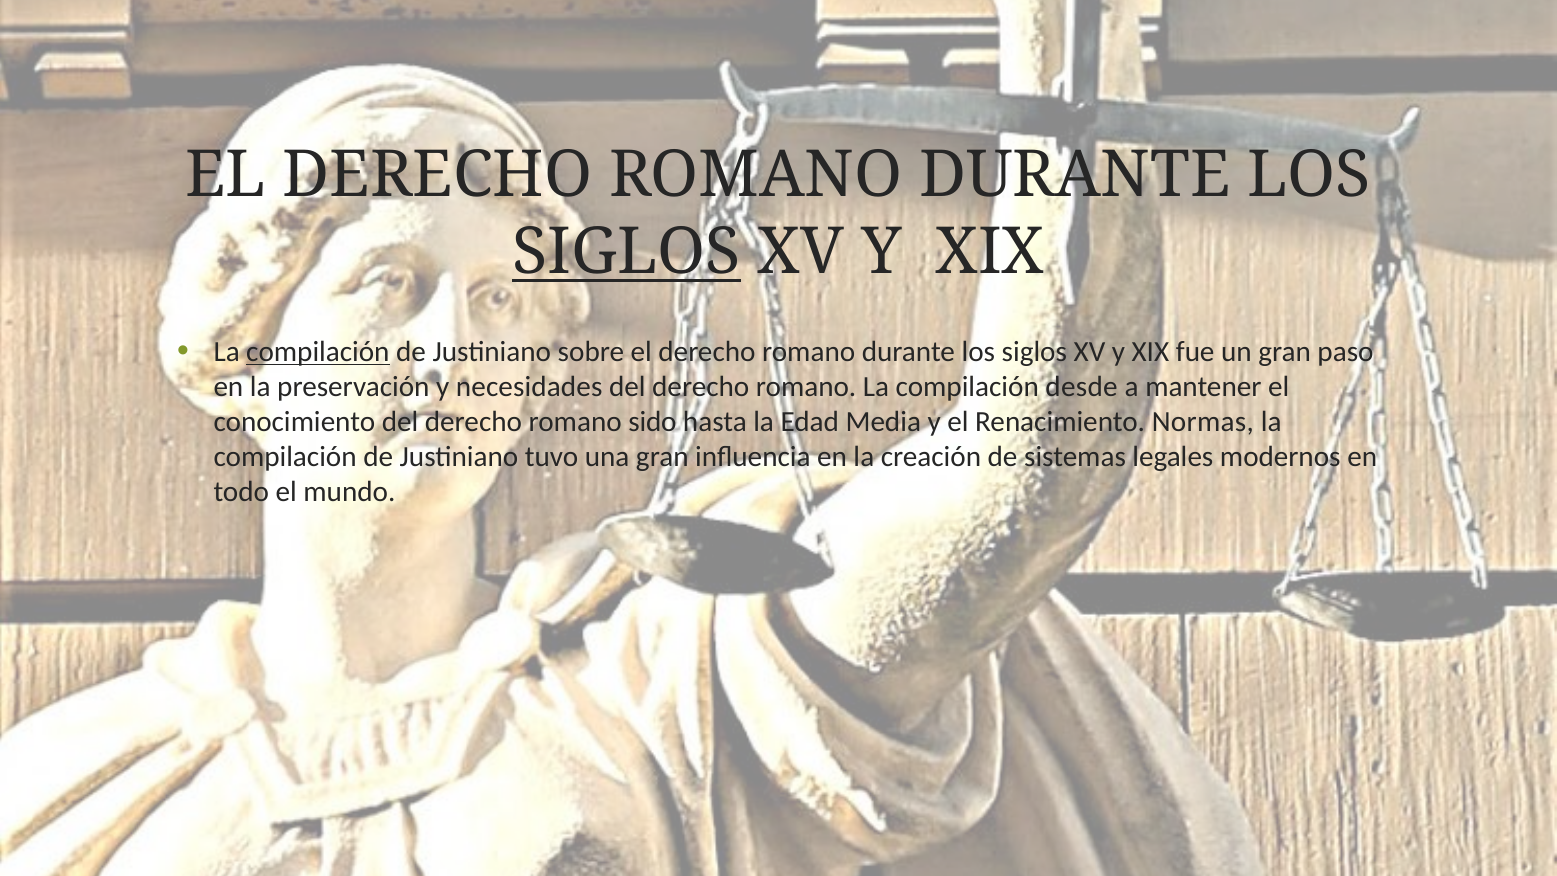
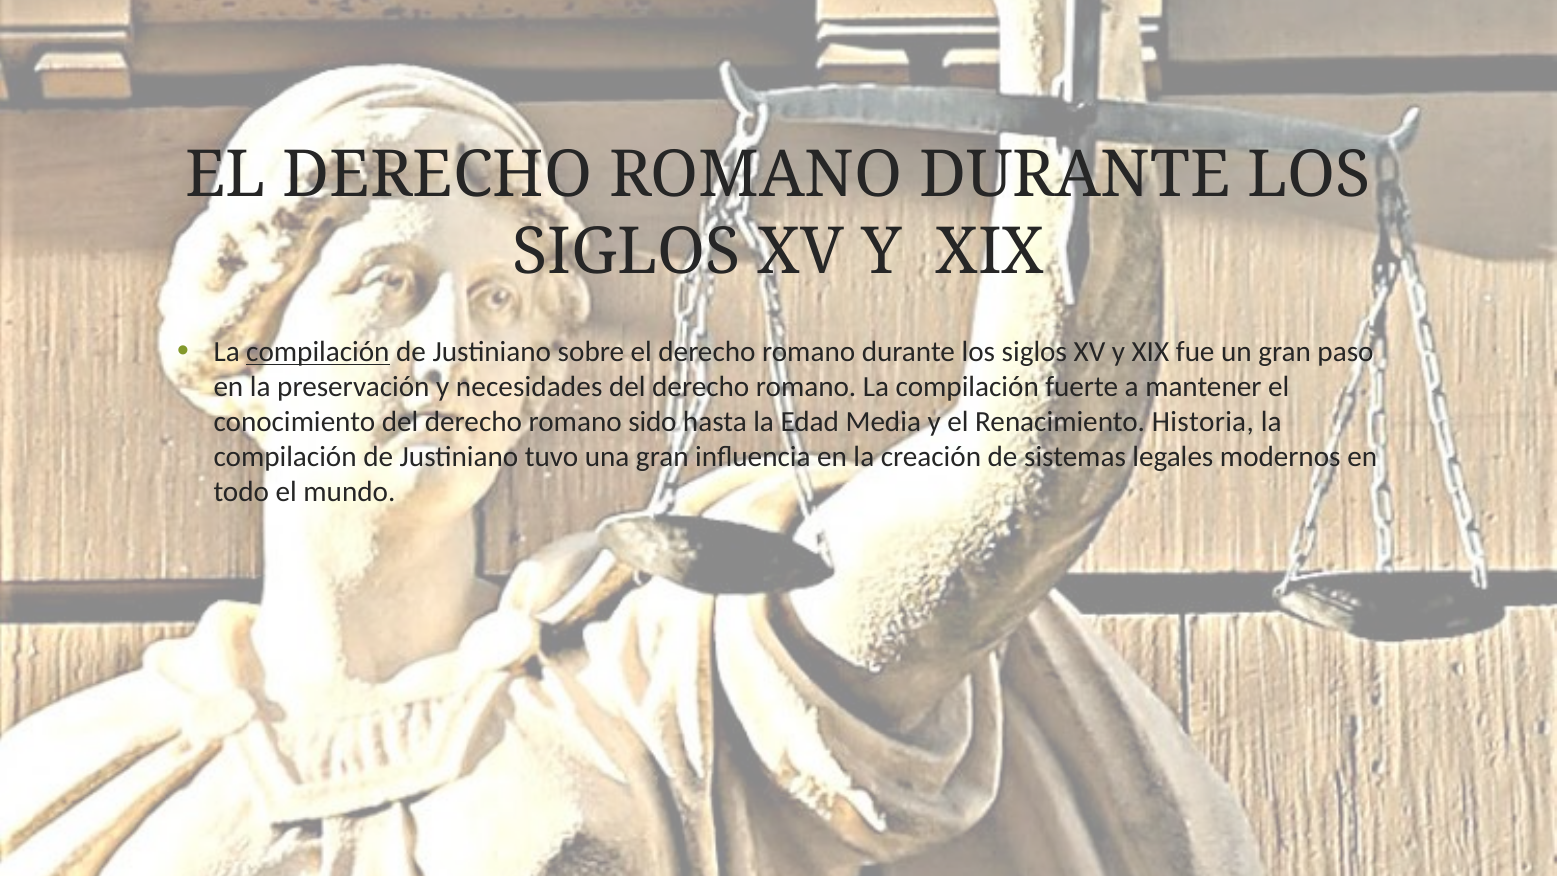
SIGLOS at (627, 253) underline: present -> none
desde: desde -> fuerte
Normas: Normas -> Historia
